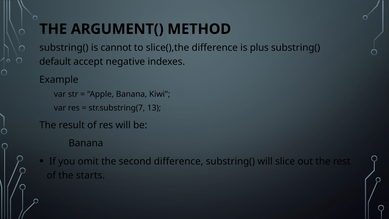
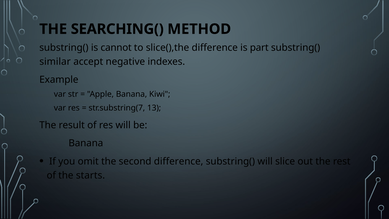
ARGUMENT(: ARGUMENT( -> SEARCHING(
plus: plus -> part
default: default -> similar
